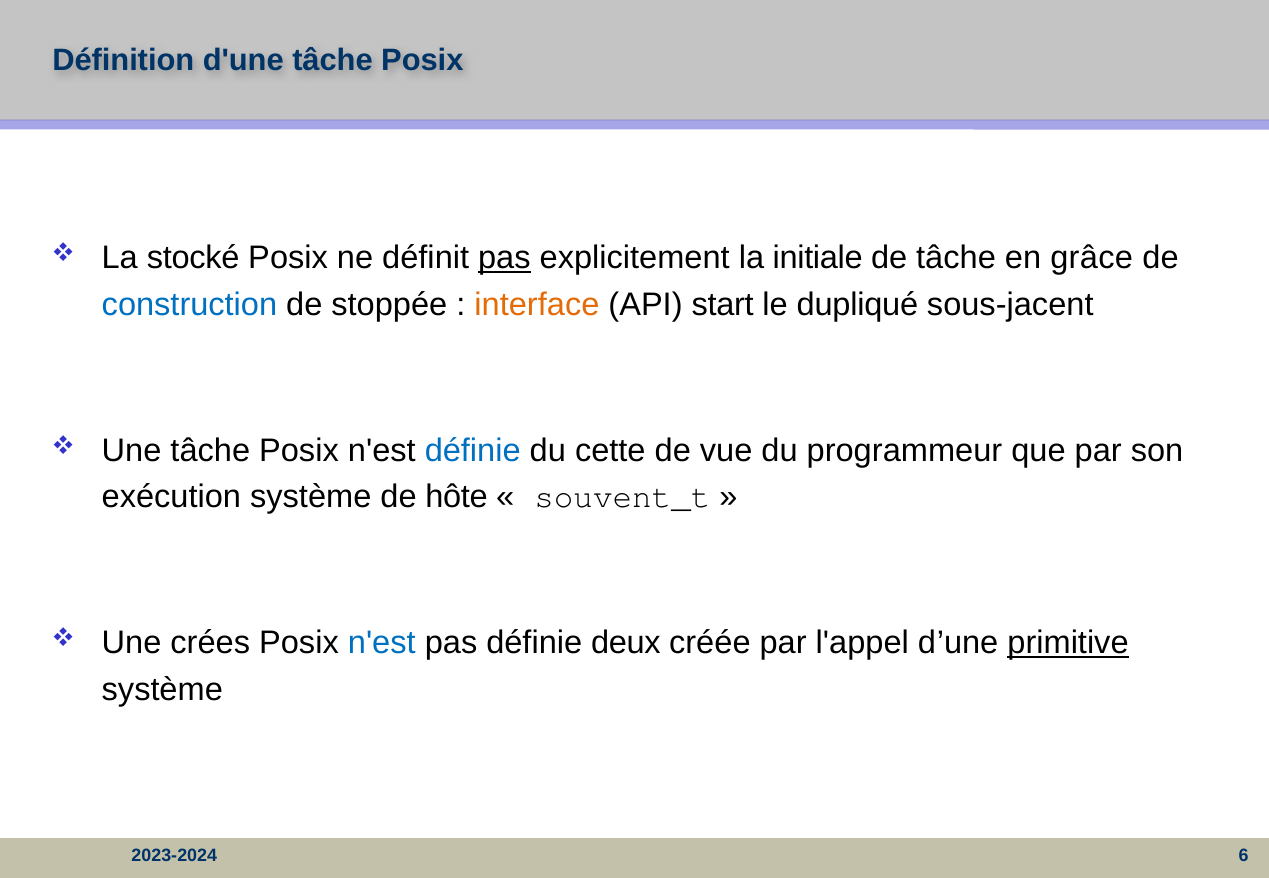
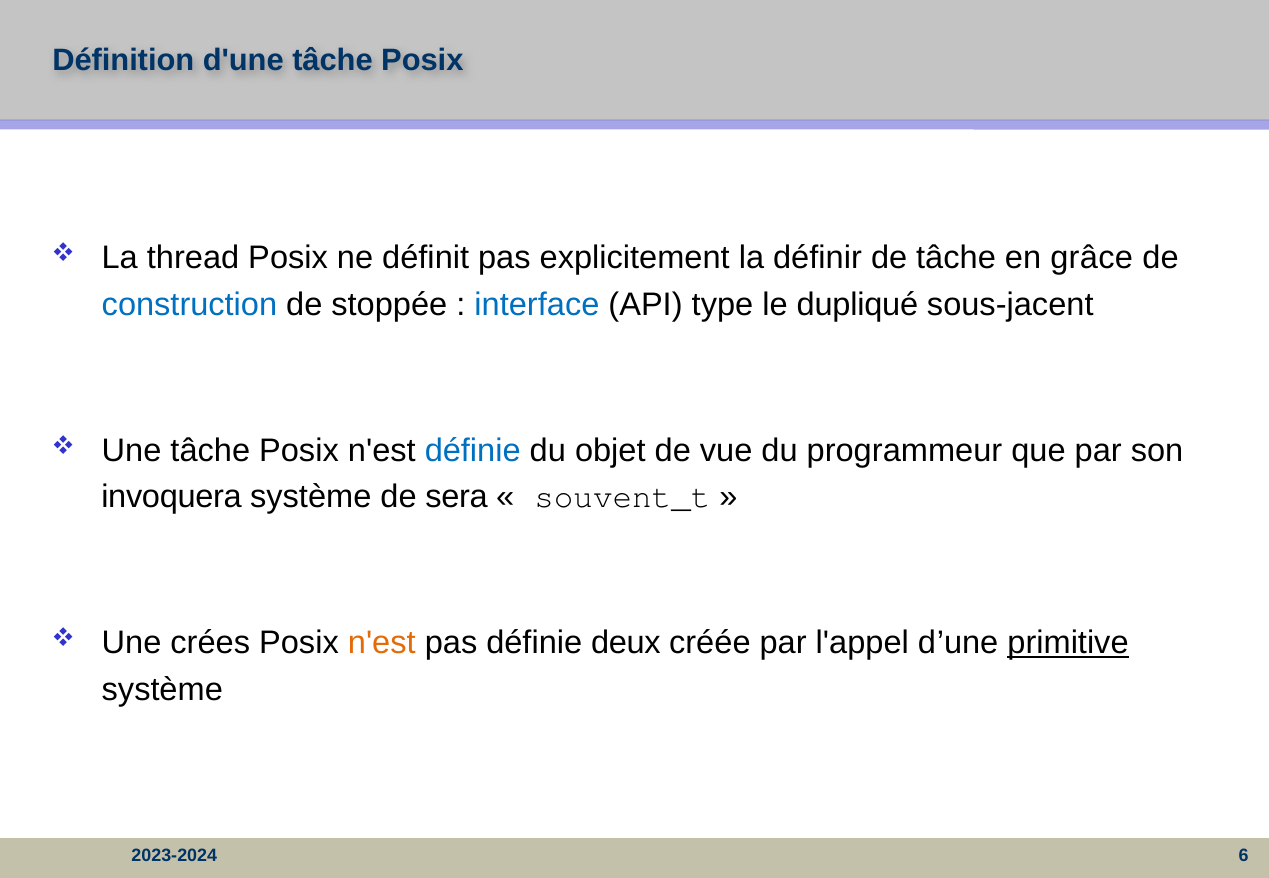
stocké: stocké -> thread
pas at (504, 258) underline: present -> none
initiale: initiale -> définir
interface colour: orange -> blue
start: start -> type
cette: cette -> objet
exécution: exécution -> invoquera
hôte: hôte -> sera
n'est at (382, 643) colour: blue -> orange
